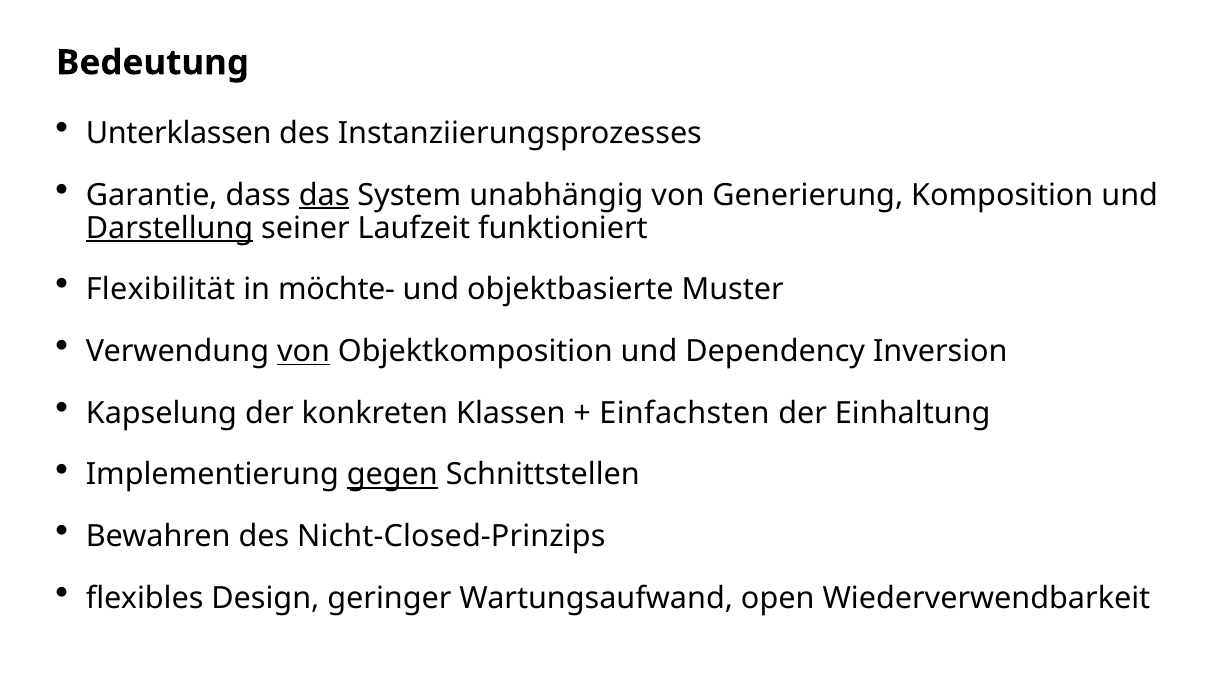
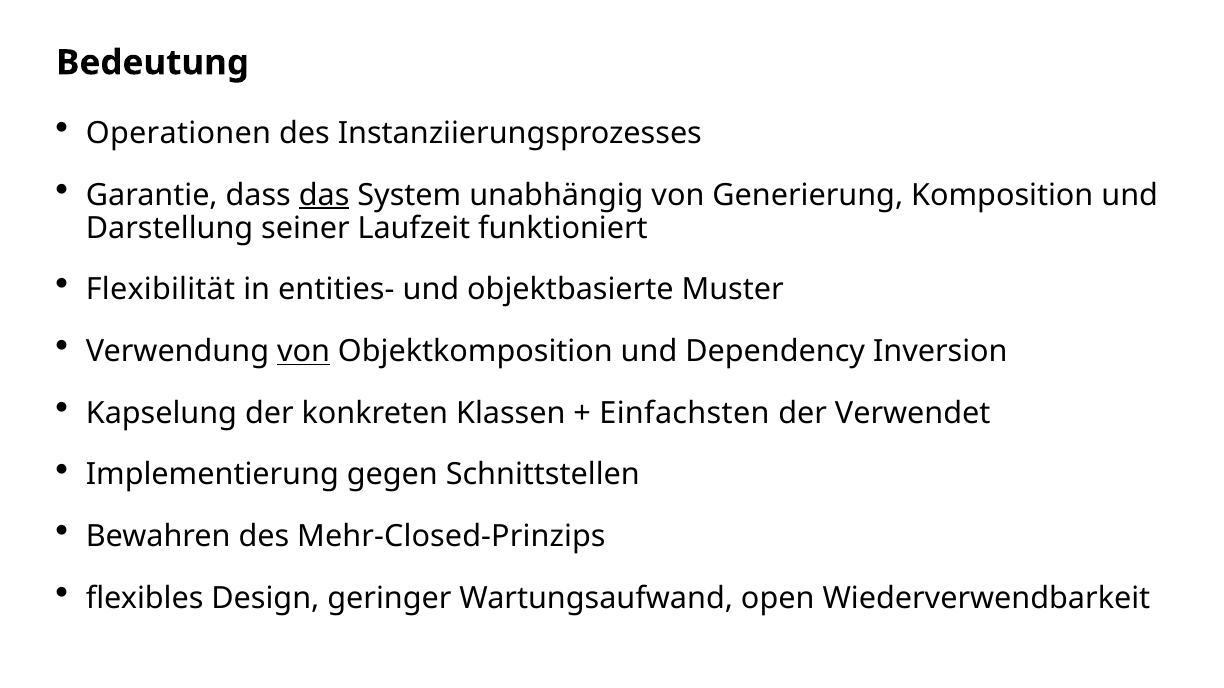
Unterklassen: Unterklassen -> Operationen
Darstellung underline: present -> none
möchte-: möchte- -> entities-
Einhaltung: Einhaltung -> Verwendet
gegen underline: present -> none
Nicht-Closed-Prinzips: Nicht-Closed-Prinzips -> Mehr-Closed-Prinzips
